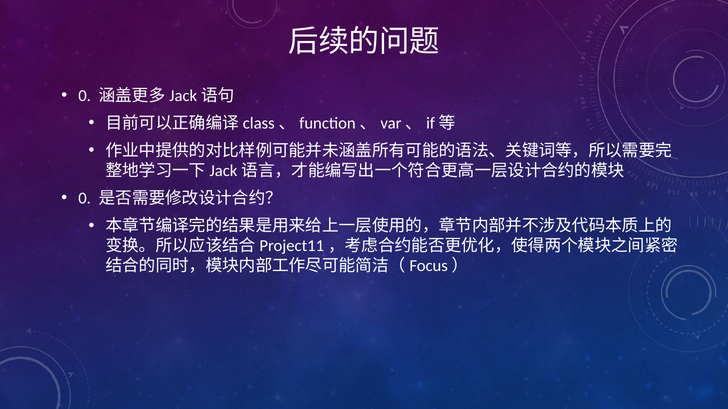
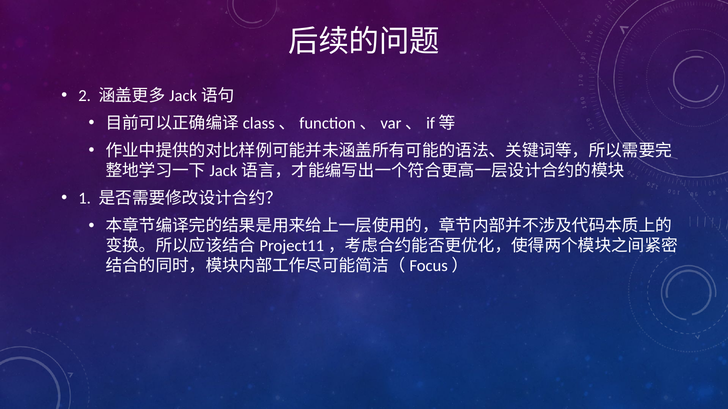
0 at (85, 96): 0 -> 2
0 at (85, 199): 0 -> 1
